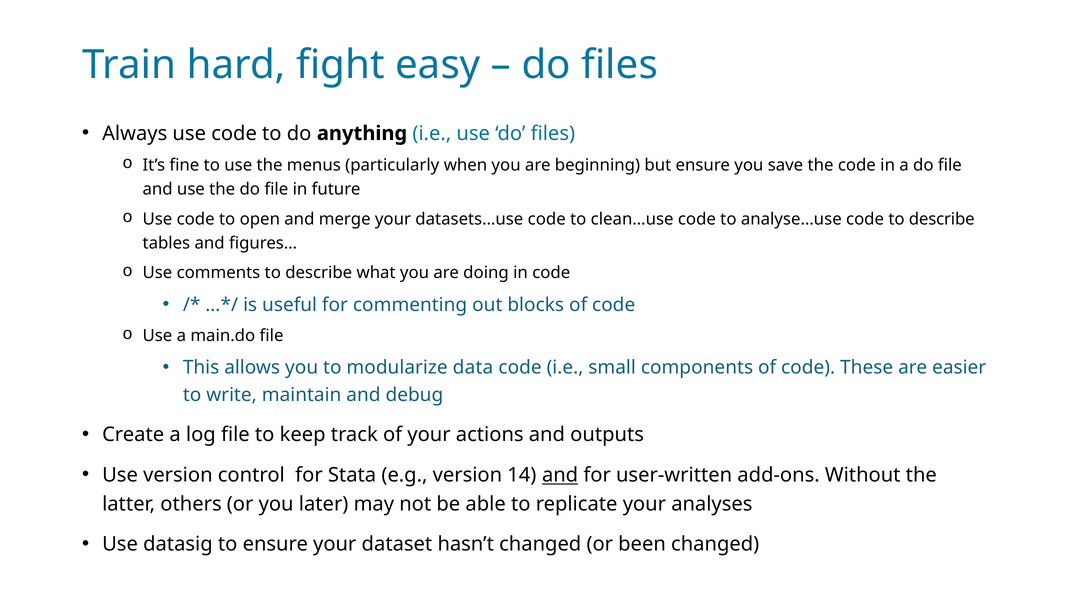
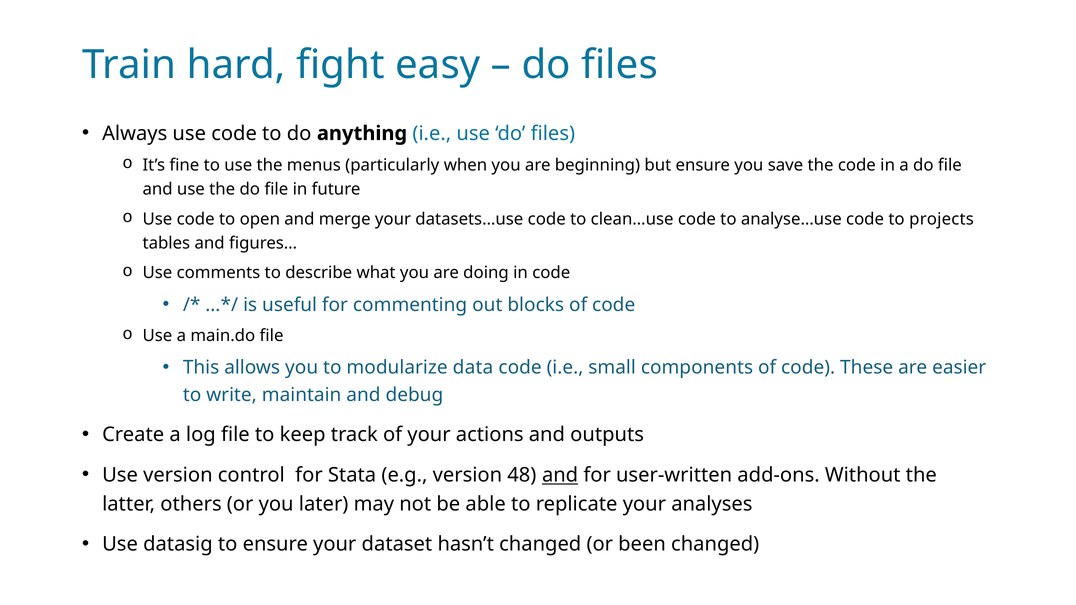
code to describe: describe -> projects
14: 14 -> 48
